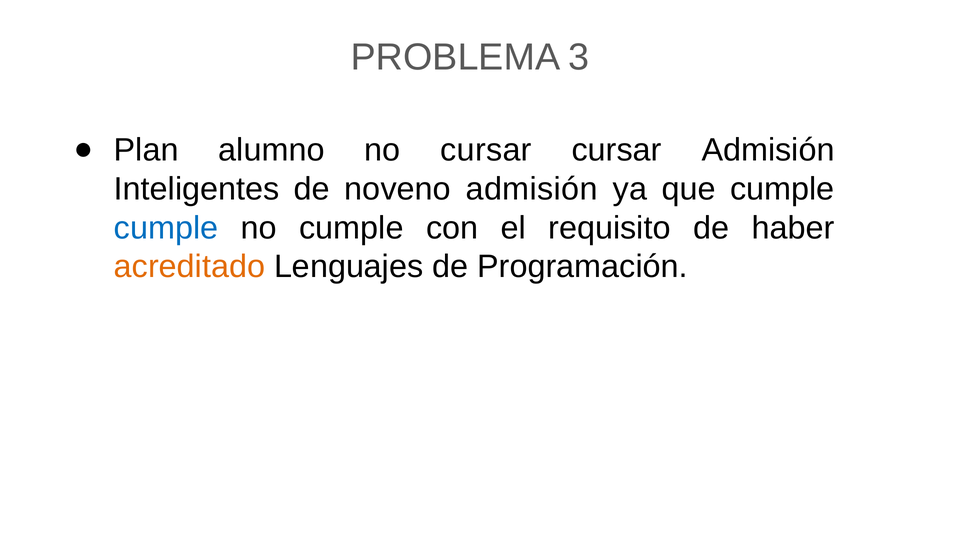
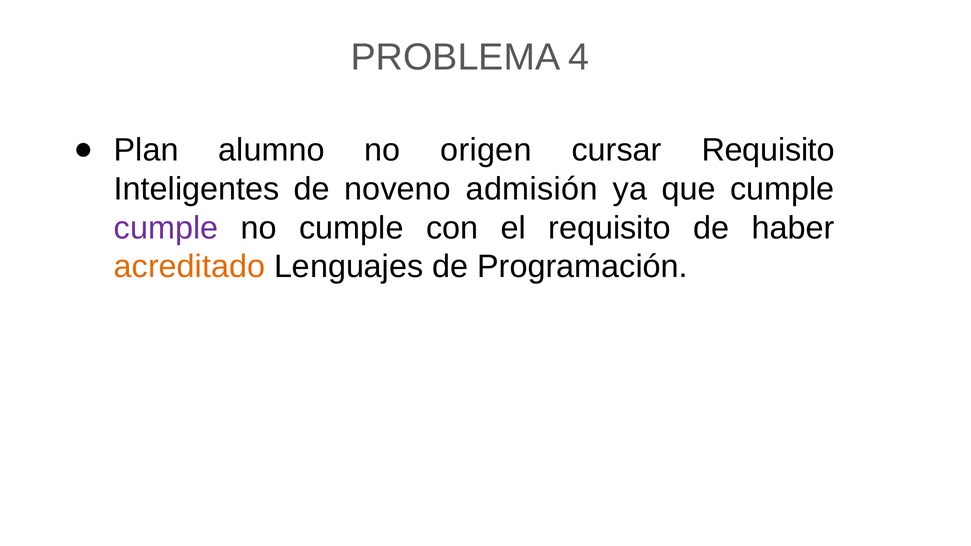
3: 3 -> 4
no cursar: cursar -> origen
cursar Admisión: Admisión -> Requisito
cumple at (166, 228) colour: blue -> purple
